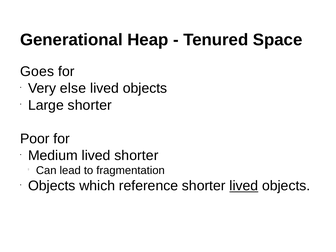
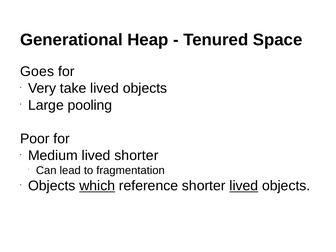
else: else -> take
Large shorter: shorter -> pooling
which underline: none -> present
